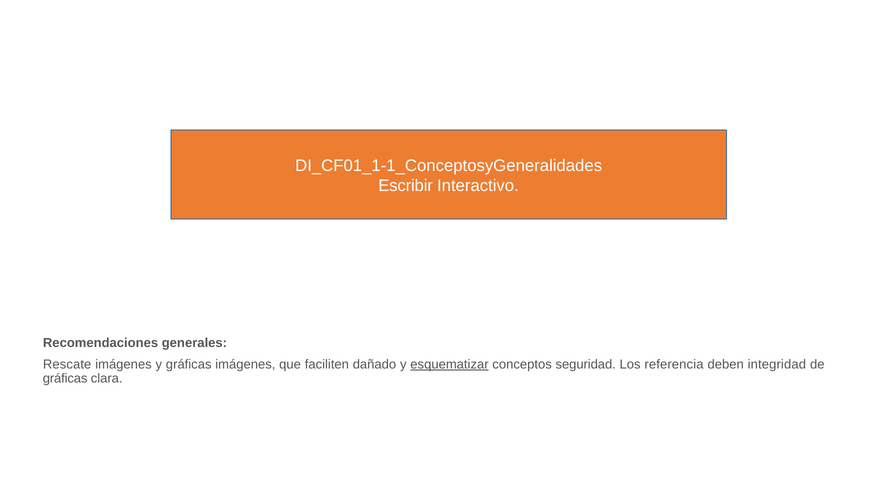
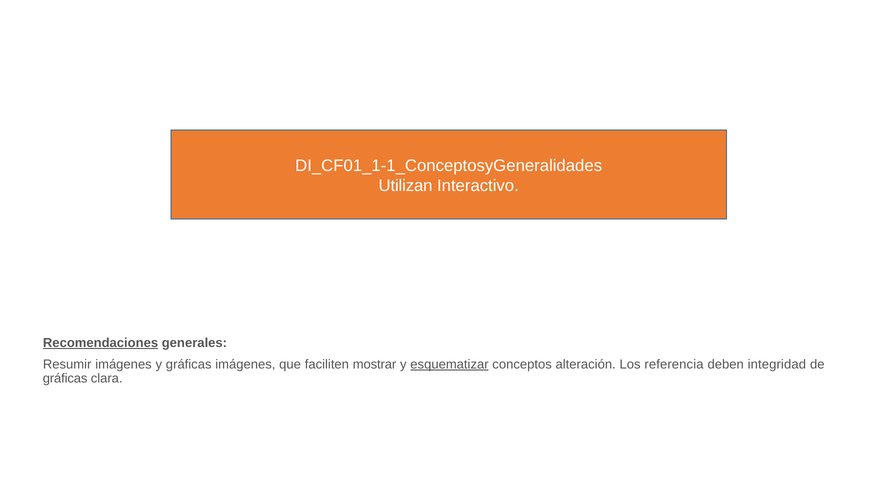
Escribir: Escribir -> Utilizan
Recomendaciones underline: none -> present
Rescate: Rescate -> Resumir
dañado: dañado -> mostrar
seguridad: seguridad -> alteración
